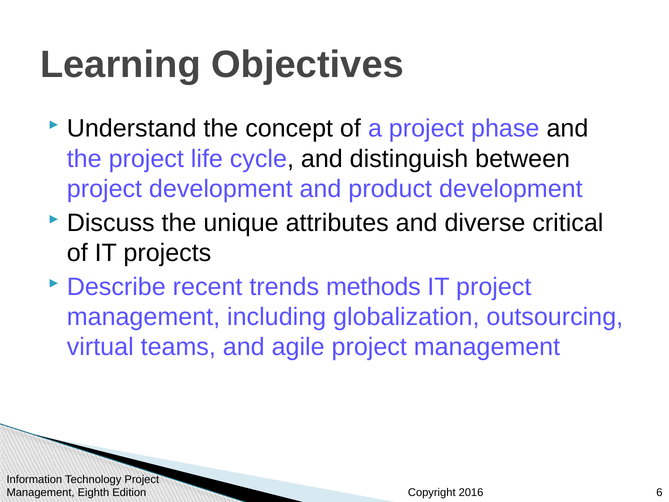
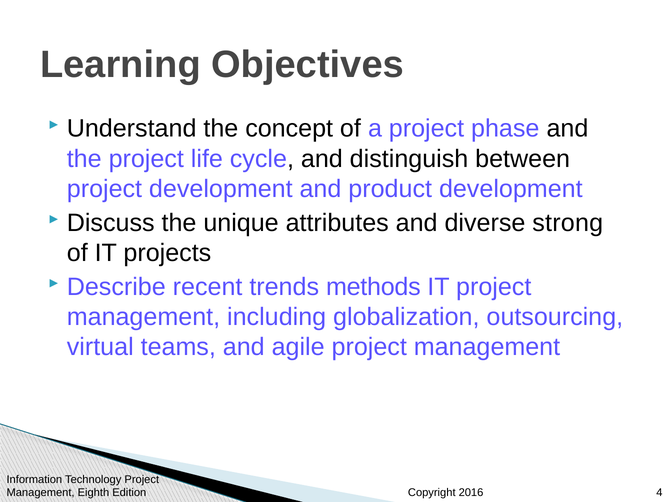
critical: critical -> strong
6: 6 -> 4
